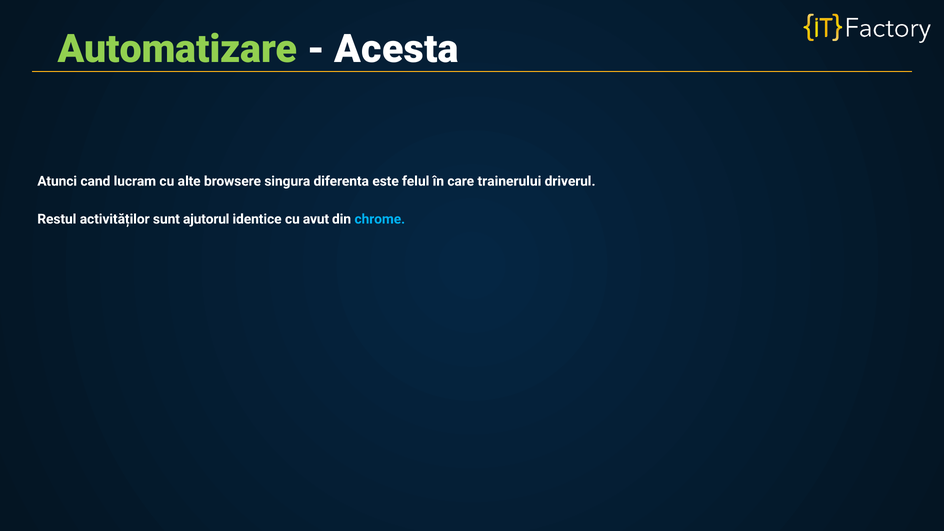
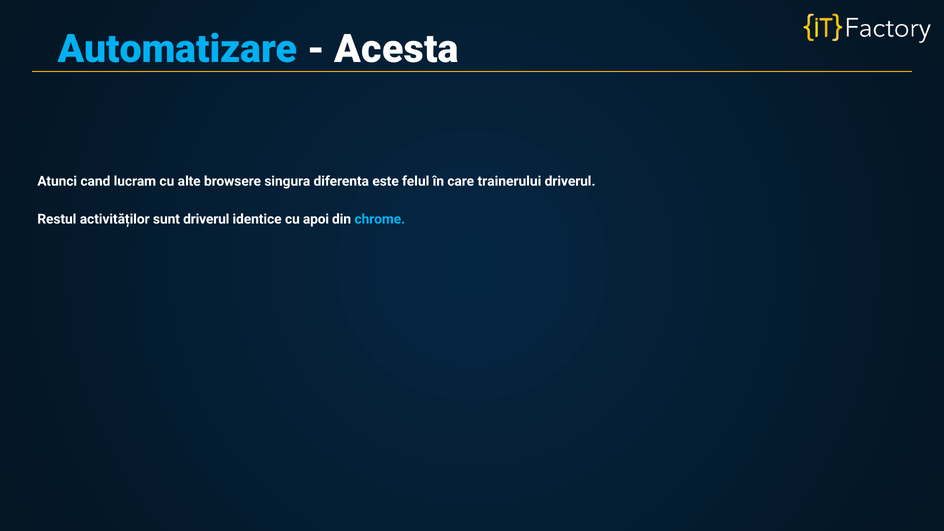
Automatizare colour: light green -> light blue
sunt ajutorul: ajutorul -> driverul
avut: avut -> apoi
